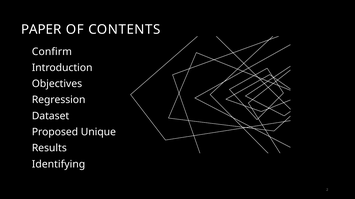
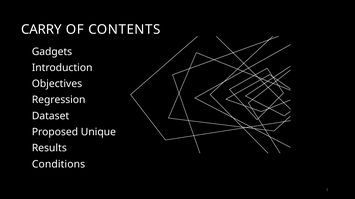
PAPER: PAPER -> CARRY
Confirm: Confirm -> Gadgets
Identifying: Identifying -> Conditions
